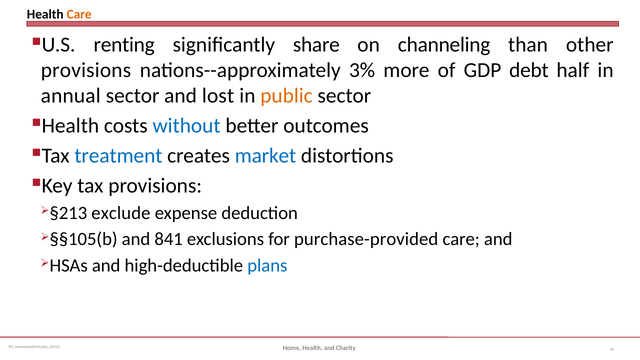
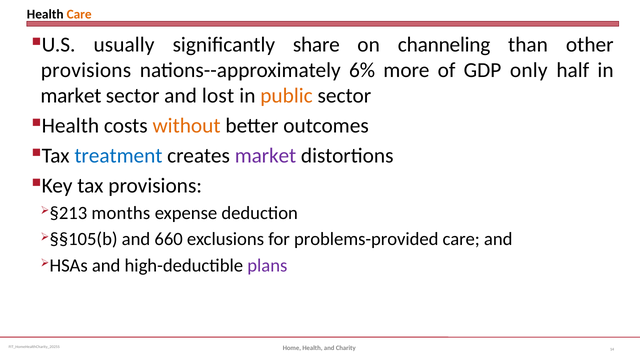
renting: renting -> usually
3%: 3% -> 6%
debt: debt -> only
annual at (71, 96): annual -> market
without colour: blue -> orange
market at (265, 156) colour: blue -> purple
exclude: exclude -> months
841: 841 -> 660
purchase-provided: purchase-provided -> problems-provided
plans colour: blue -> purple
